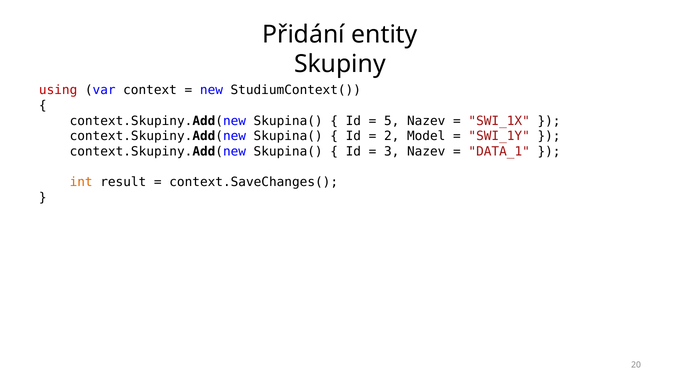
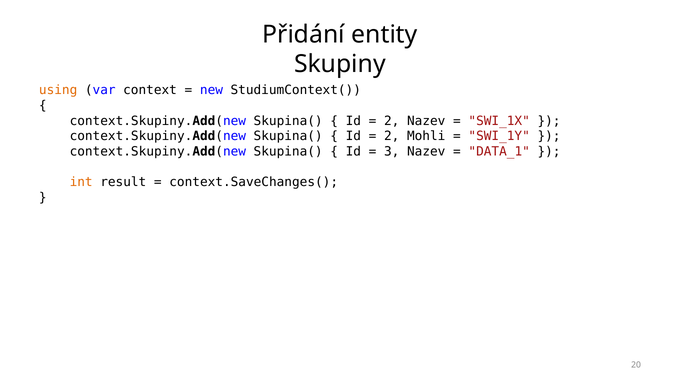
using colour: red -> orange
5 at (392, 121): 5 -> 2
Model: Model -> Mohli
